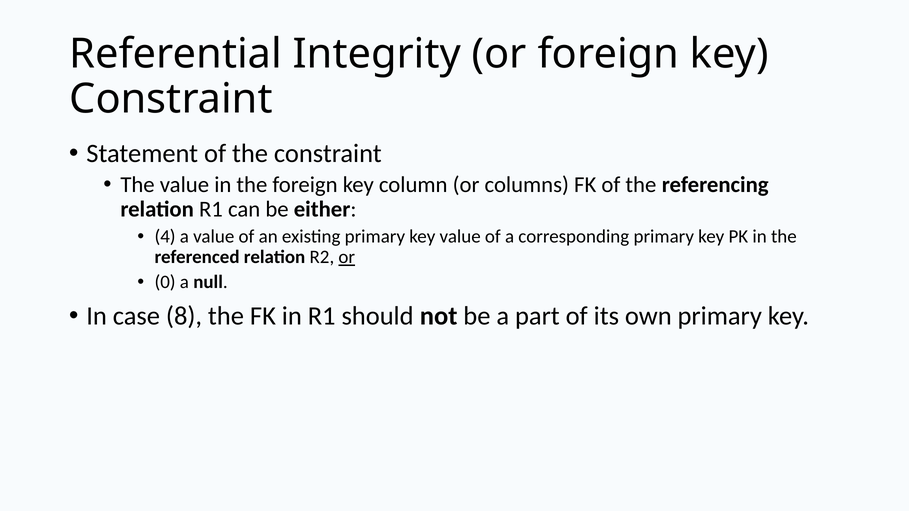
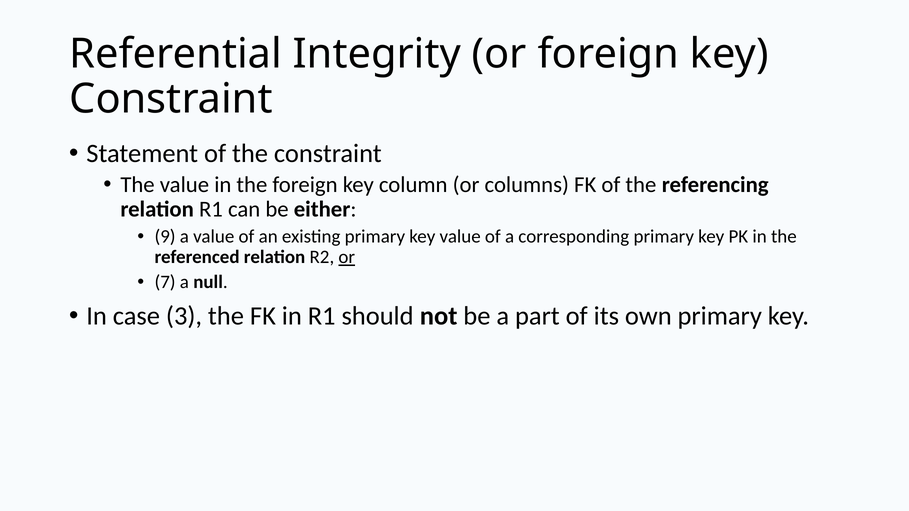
4: 4 -> 9
0: 0 -> 7
8: 8 -> 3
